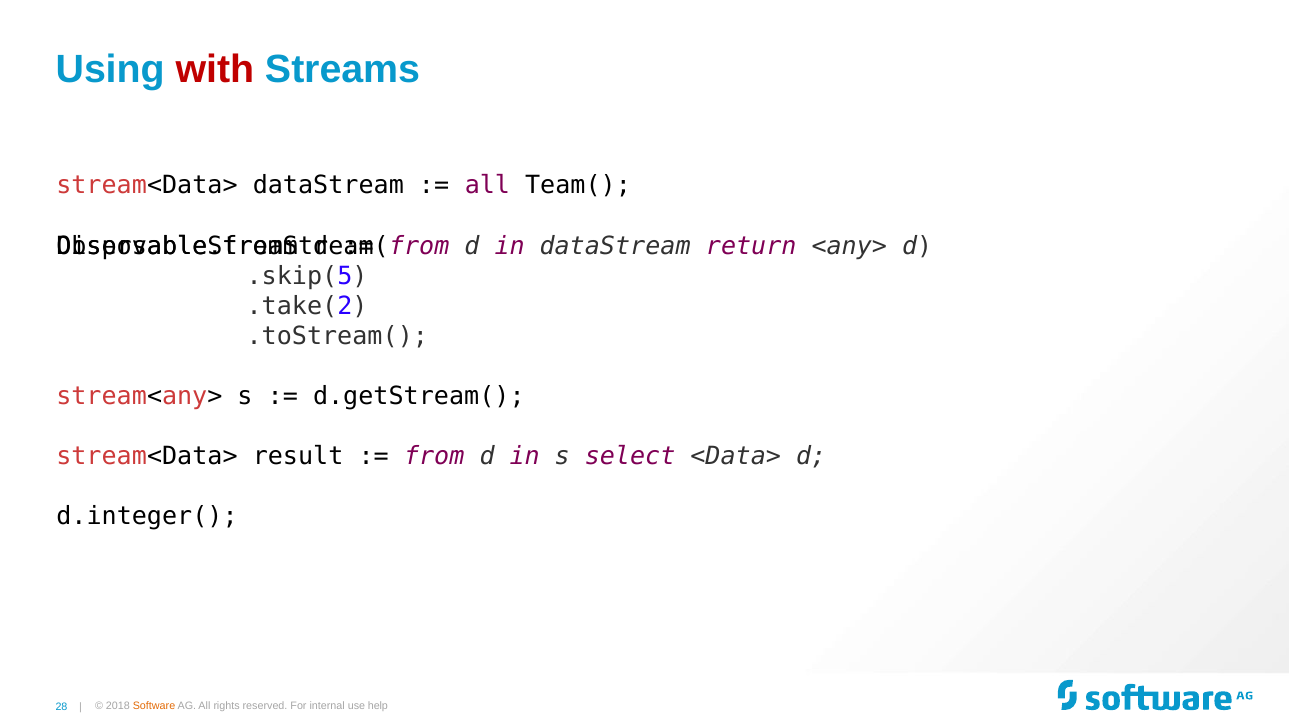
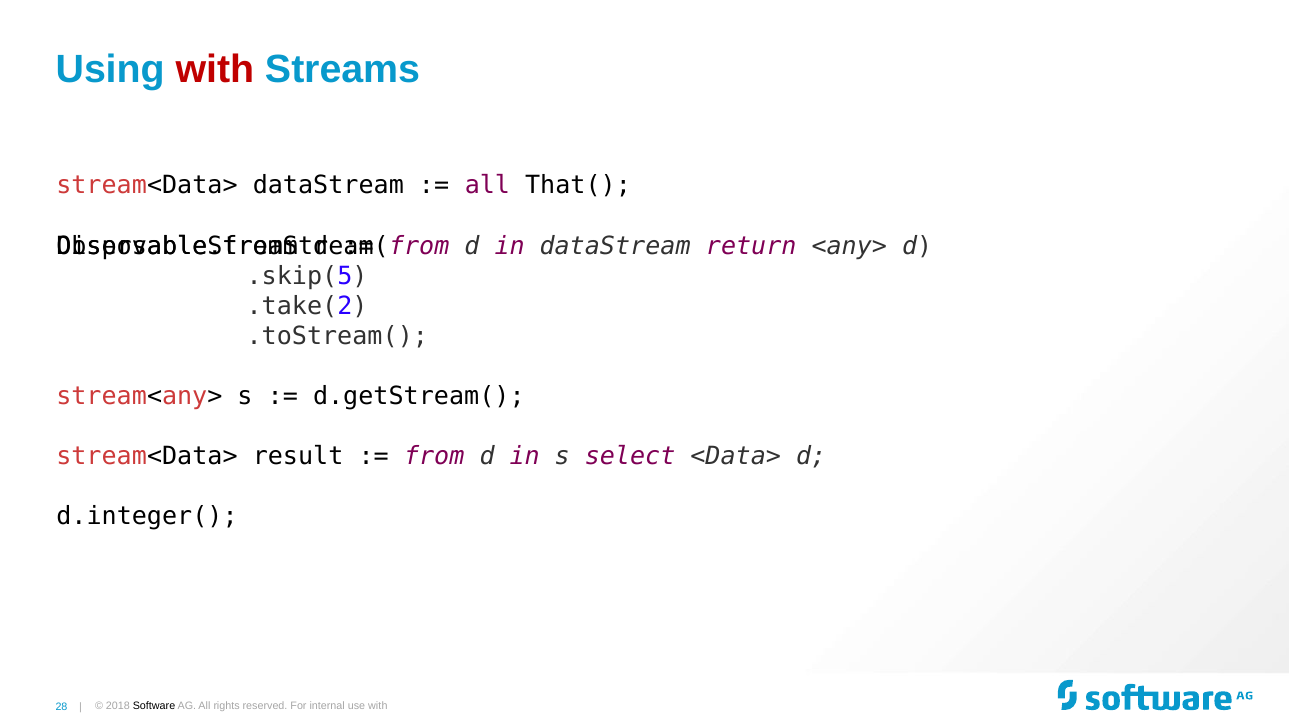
Team(: Team( -> That(
Software colour: orange -> black
use help: help -> with
